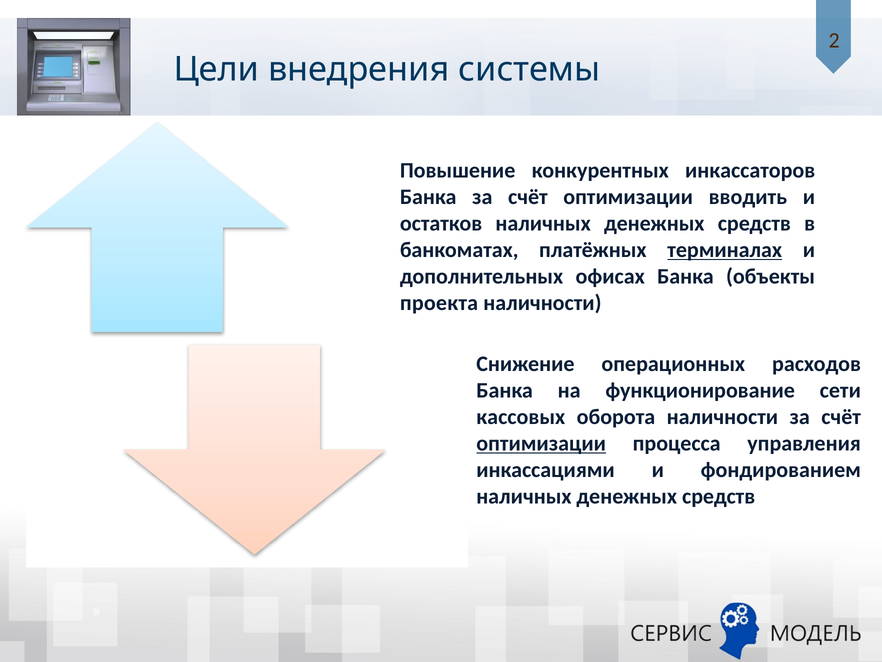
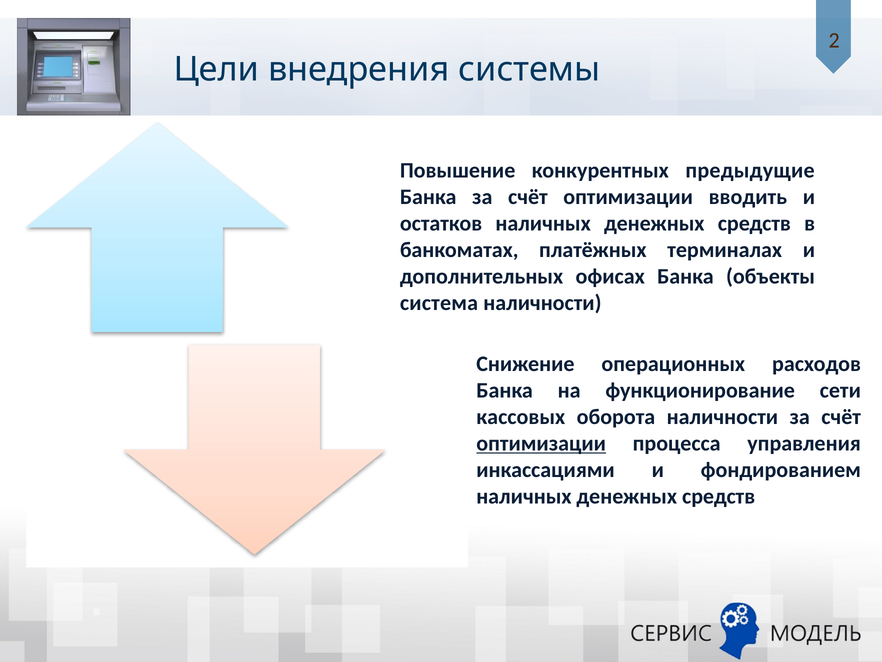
инкассаторов: инкассаторов -> предыдущие
терминалах underline: present -> none
проекта: проекта -> система
